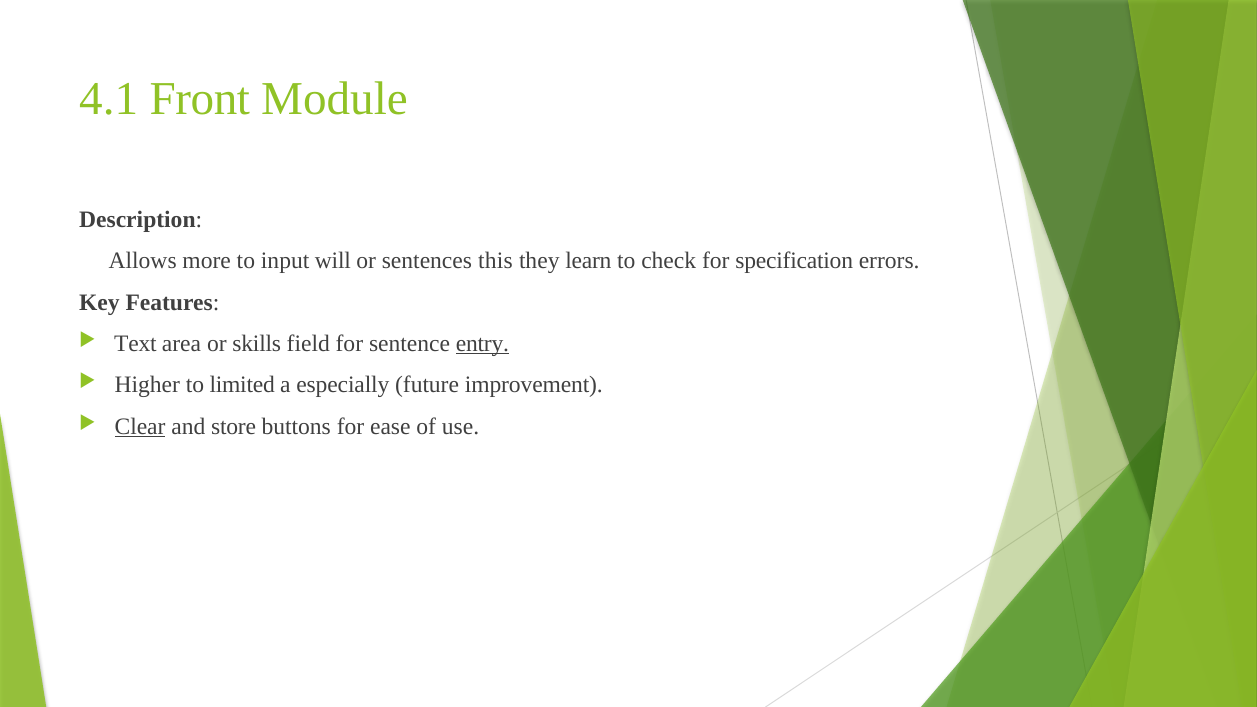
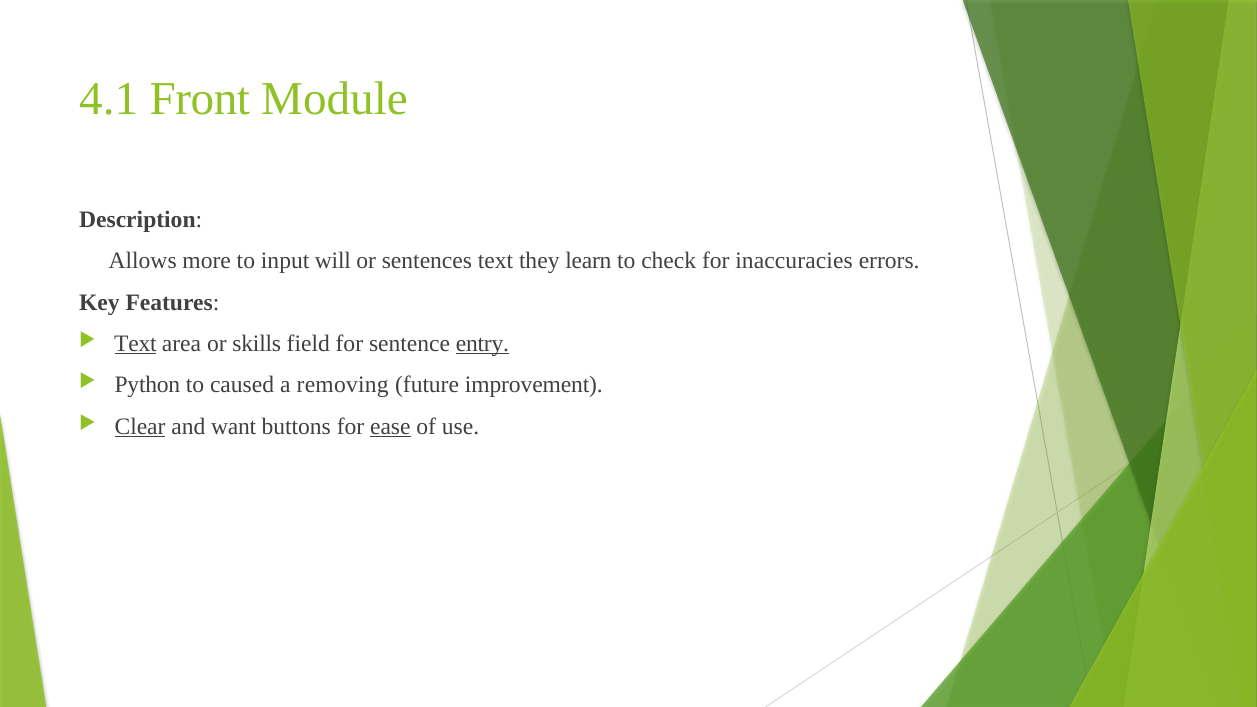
sentences this: this -> text
specification: specification -> inaccuracies
Text at (135, 344) underline: none -> present
Higher: Higher -> Python
limited: limited -> caused
especially: especially -> removing
store: store -> want
ease underline: none -> present
